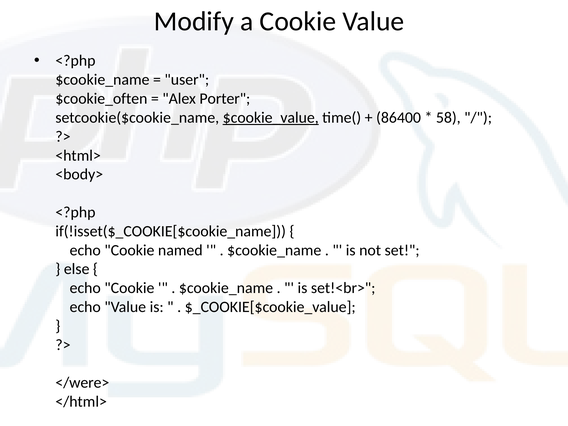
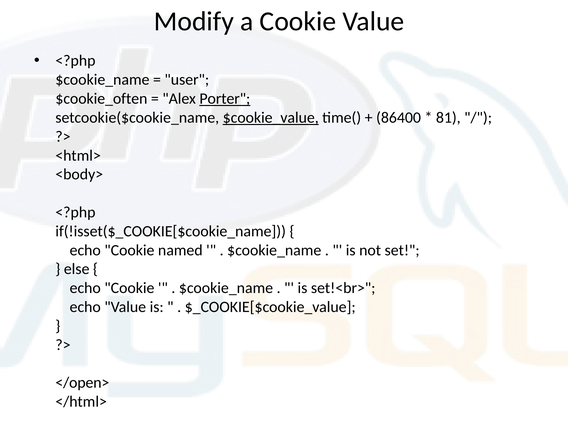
Porter underline: none -> present
58: 58 -> 81
</were>: </were> -> </open>
